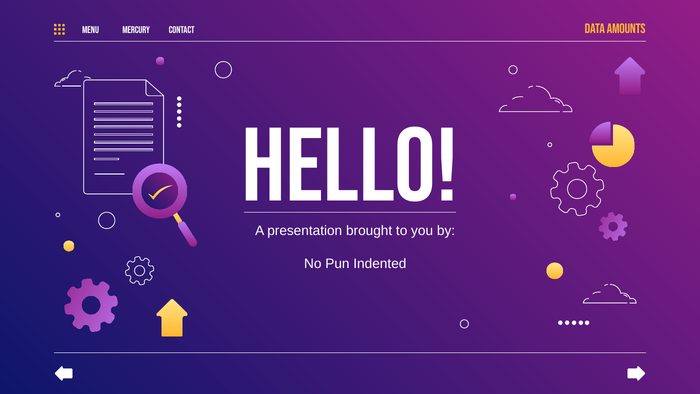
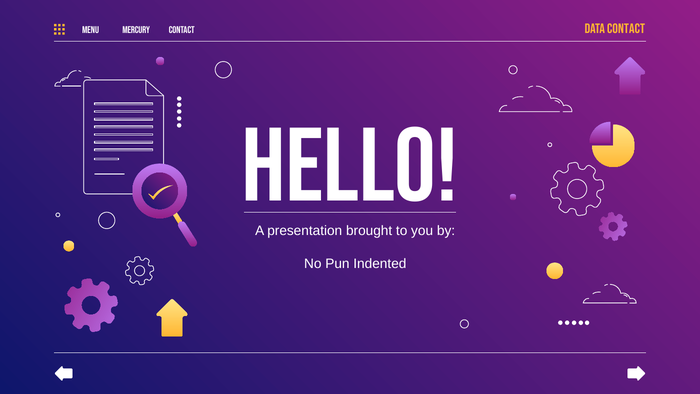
Data AMOUNTS: AMOUNTS -> CONTACT
